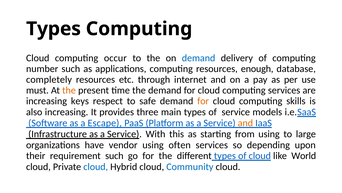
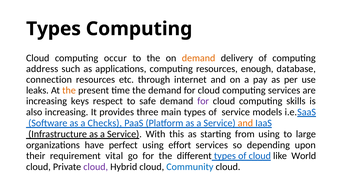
demand at (199, 58) colour: blue -> orange
number: number -> address
completely: completely -> connection
must: must -> leaks
for at (203, 101) colour: orange -> purple
Escape: Escape -> Checks
vendor: vendor -> perfect
often: often -> effort
requirement such: such -> vital
cloud at (96, 166) colour: blue -> purple
